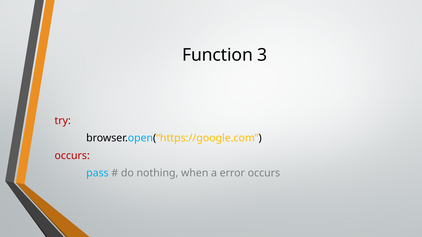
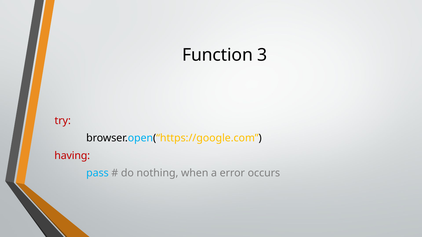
occurs at (72, 156): occurs -> having
